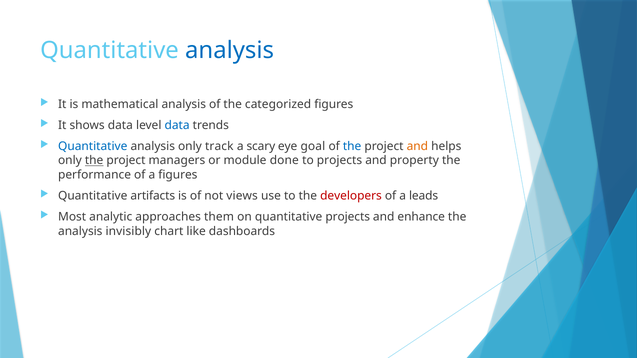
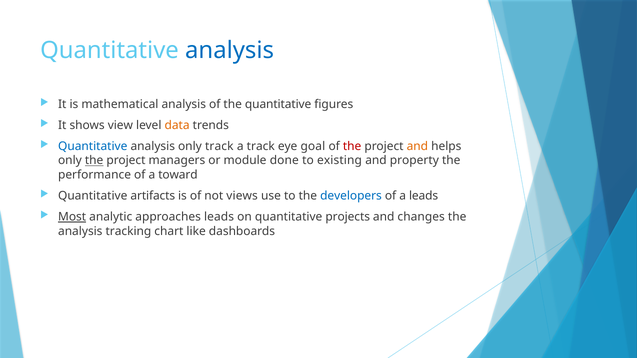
the categorized: categorized -> quantitative
shows data: data -> view
data at (177, 125) colour: blue -> orange
a scary: scary -> track
the at (352, 146) colour: blue -> red
to projects: projects -> existing
a figures: figures -> toward
developers colour: red -> blue
Most underline: none -> present
approaches them: them -> leads
enhance: enhance -> changes
invisibly: invisibly -> tracking
